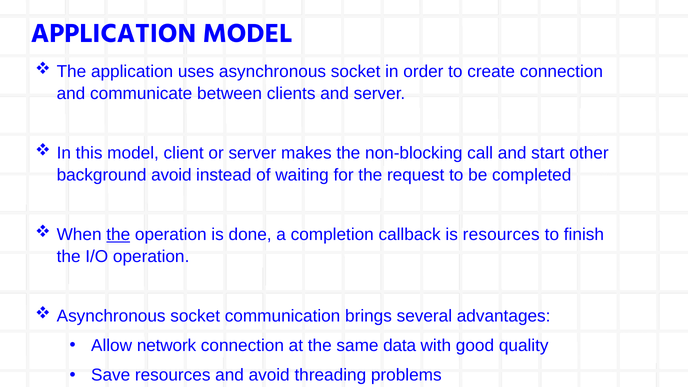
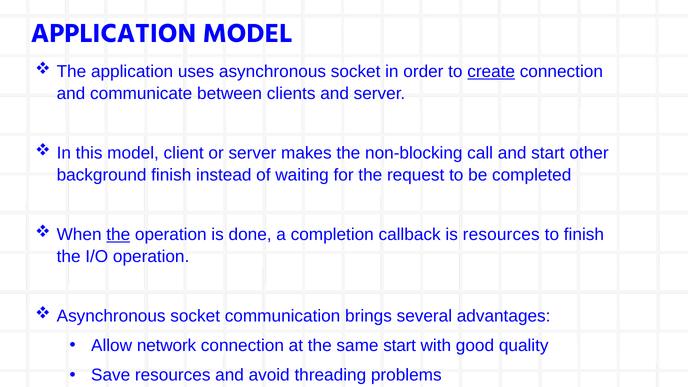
create underline: none -> present
background avoid: avoid -> finish
same data: data -> start
